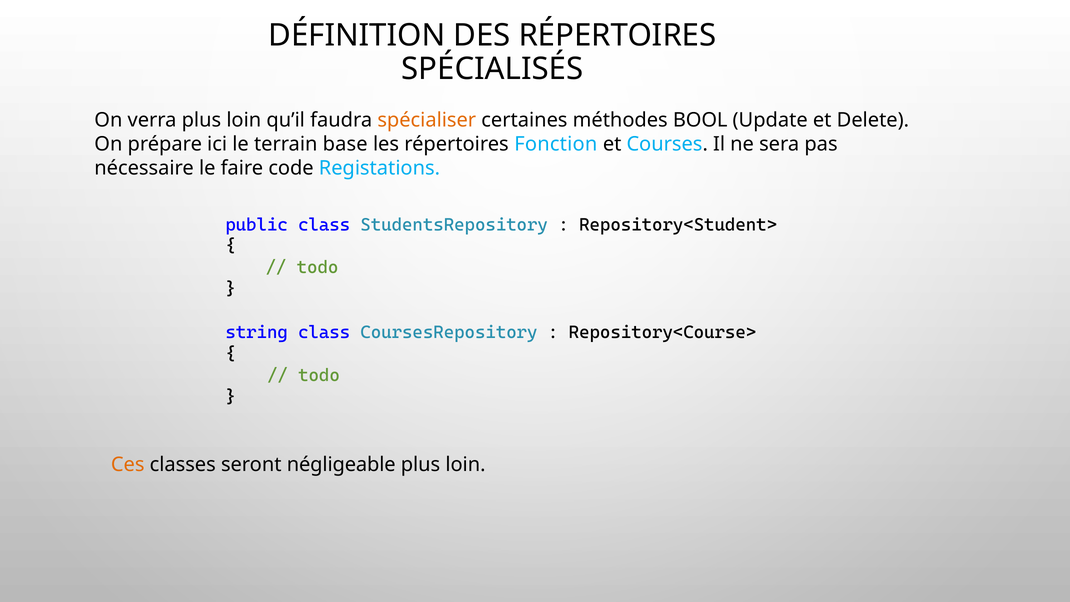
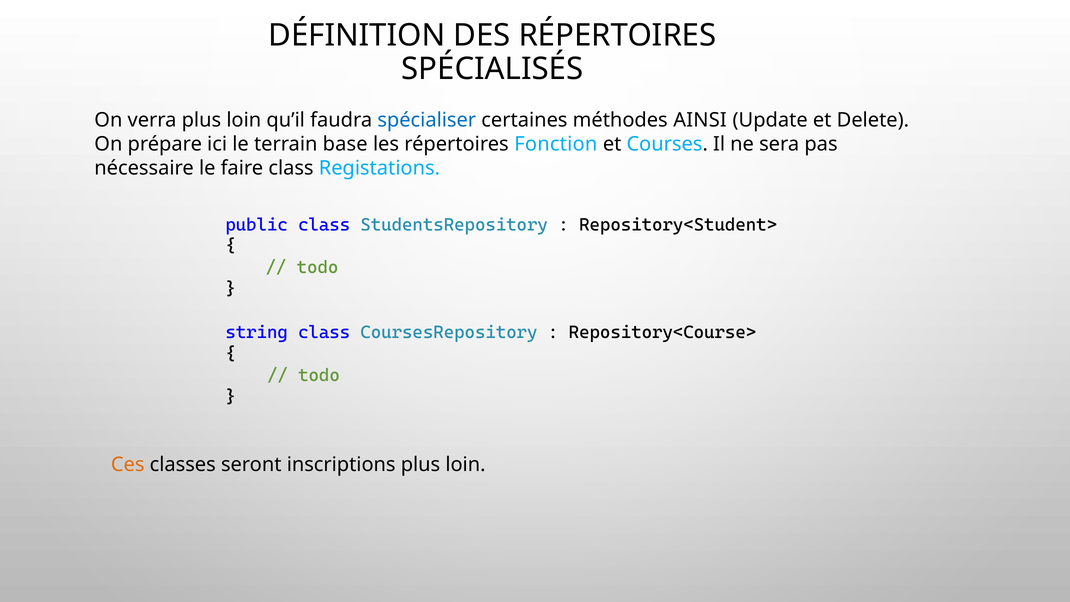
spécialiser colour: orange -> blue
BOOL: BOOL -> AINSI
faire code: code -> class
négligeable: négligeable -> inscriptions
